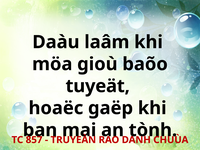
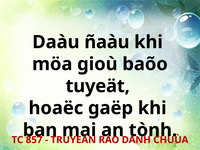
laâm: laâm -> ñaàu
